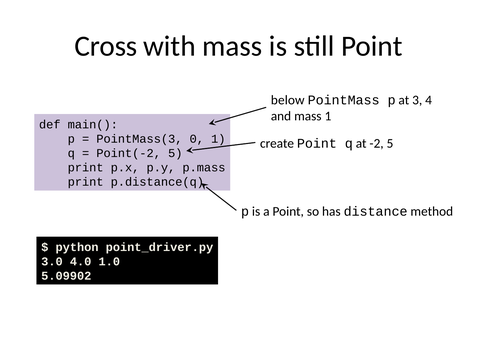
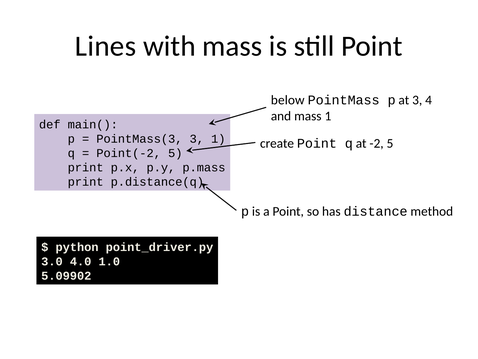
Cross: Cross -> Lines
PointMass(3 0: 0 -> 3
